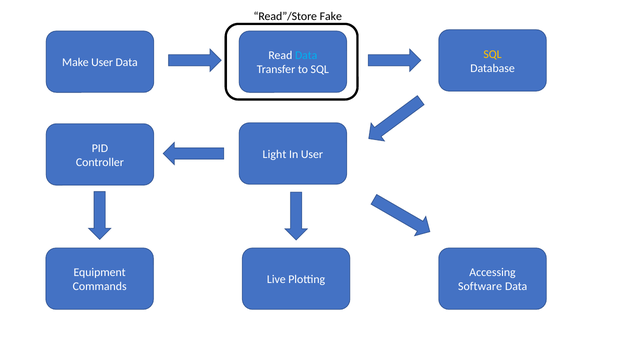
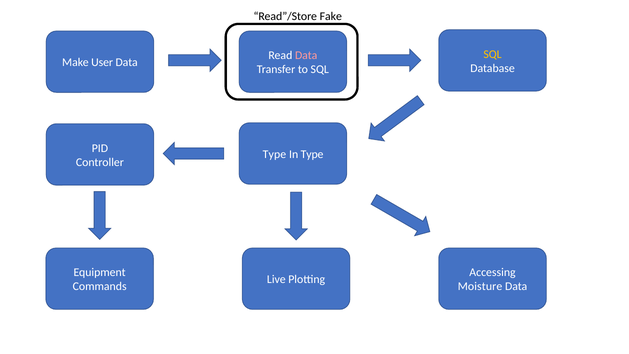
Data at (306, 55) colour: light blue -> pink
Light at (274, 154): Light -> Type
In User: User -> Type
Software: Software -> Moisture
